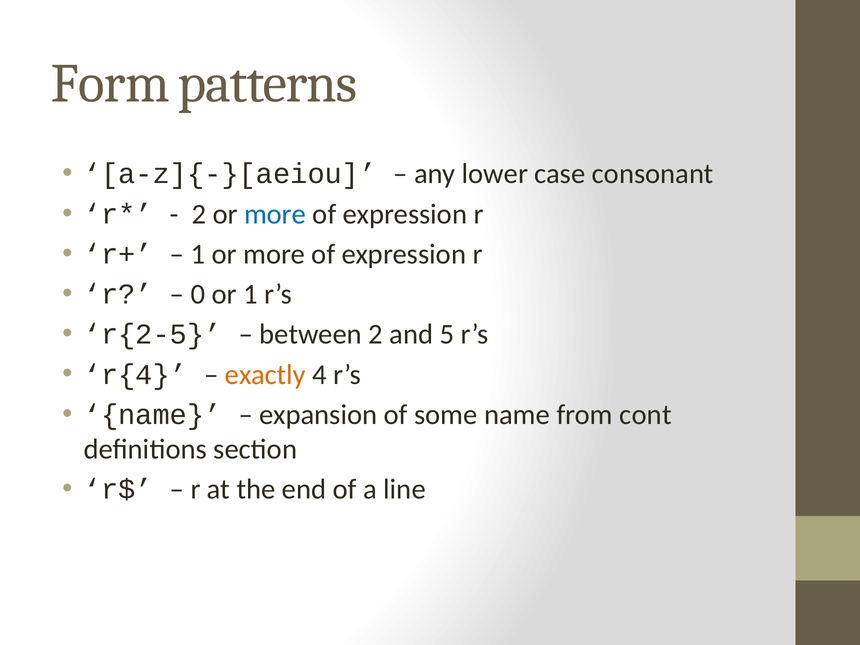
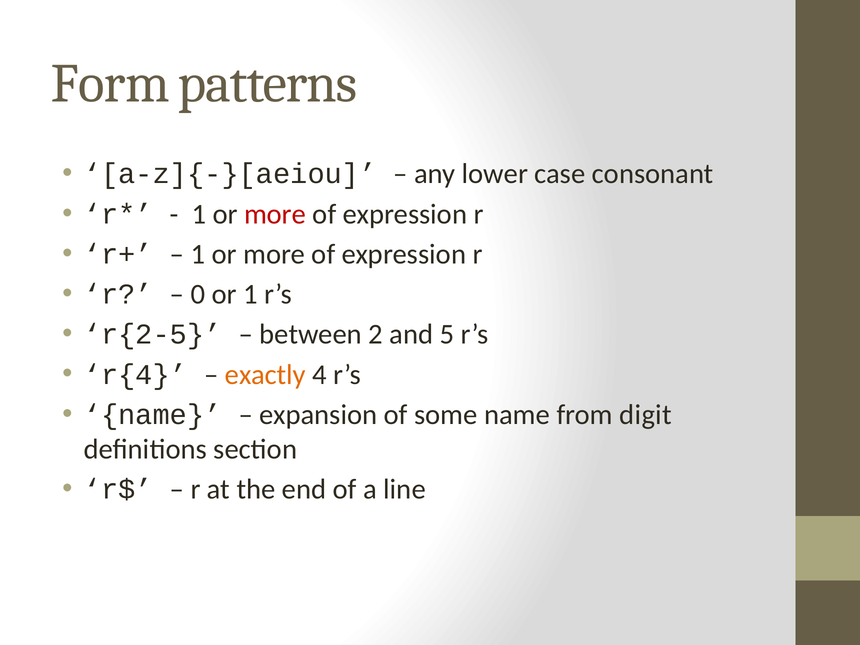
2 at (199, 214): 2 -> 1
more at (275, 214) colour: blue -> red
cont: cont -> digit
